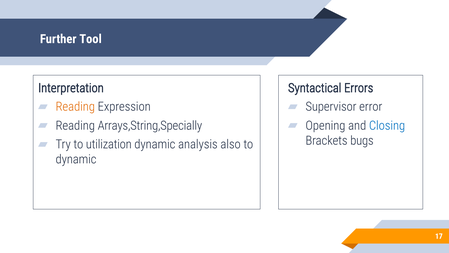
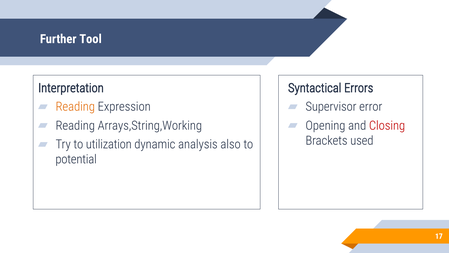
Arrays,String,Specially: Arrays,String,Specially -> Arrays,String,Working
Closing colour: blue -> red
bugs: bugs -> used
dynamic at (76, 159): dynamic -> potential
